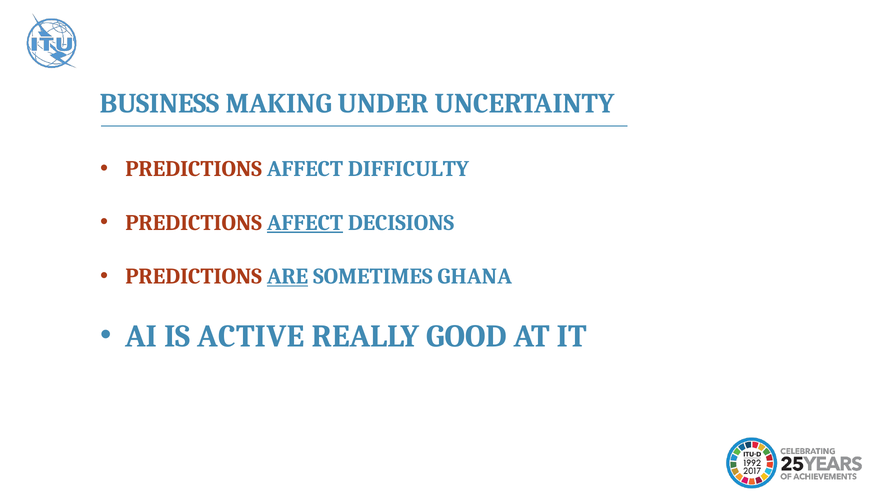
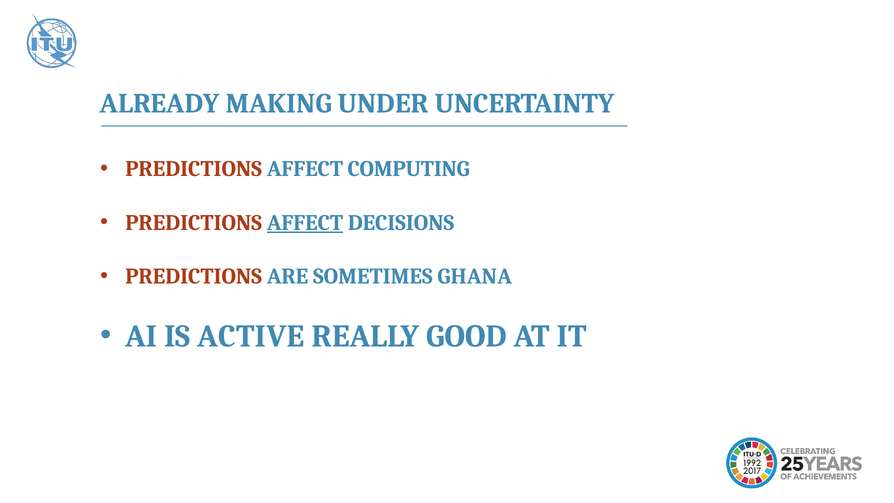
BUSINESS: BUSINESS -> ALREADY
DIFFICULTY: DIFFICULTY -> COMPUTING
ARE underline: present -> none
